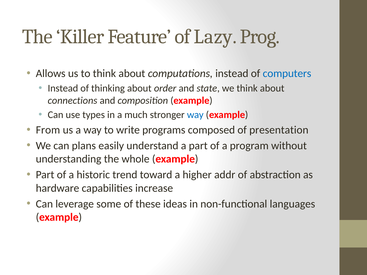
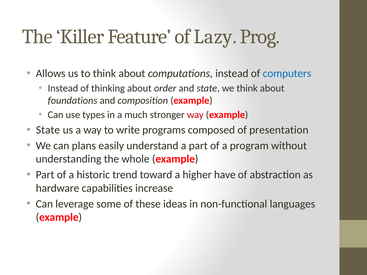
connections: connections -> foundations
way at (195, 115) colour: blue -> red
From at (48, 130): From -> State
addr: addr -> have
